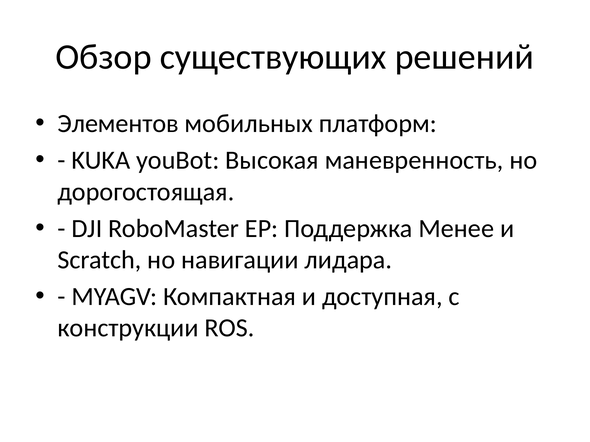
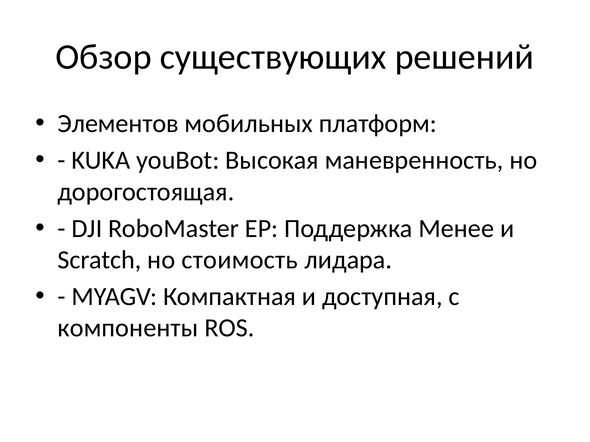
навигации: навигации -> стоимость
конструкции: конструкции -> компоненты
